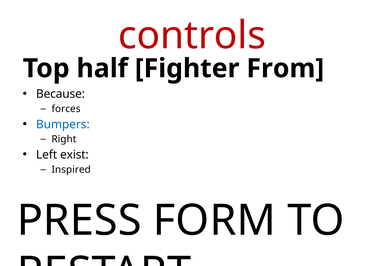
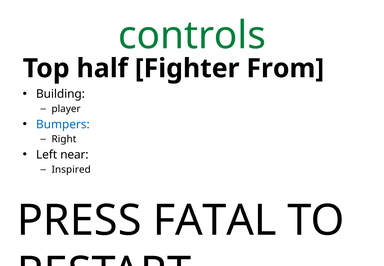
controls colour: red -> green
Because: Because -> Building
forces: forces -> player
exist: exist -> near
FORM: FORM -> FATAL
